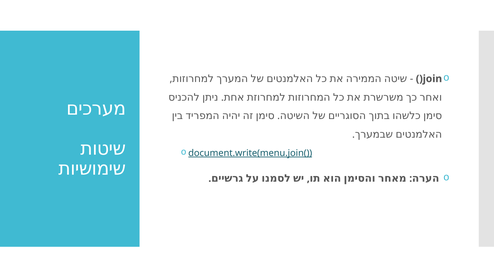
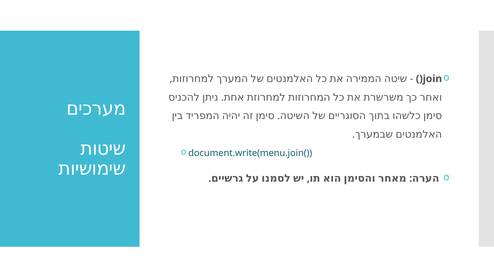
document.write(menu.join( underline: present -> none
